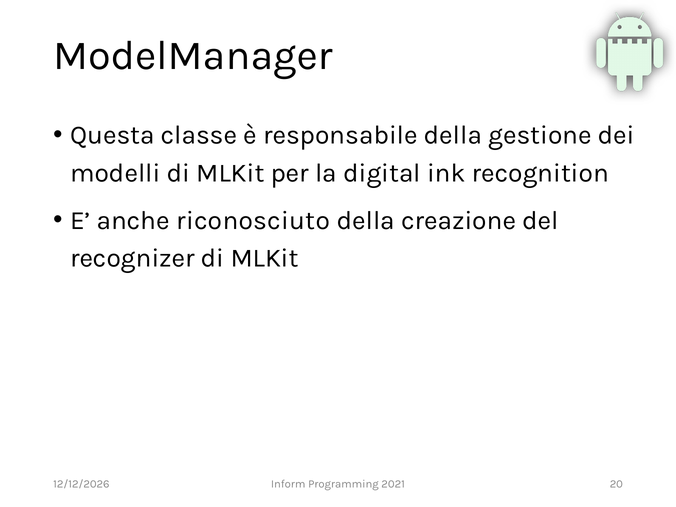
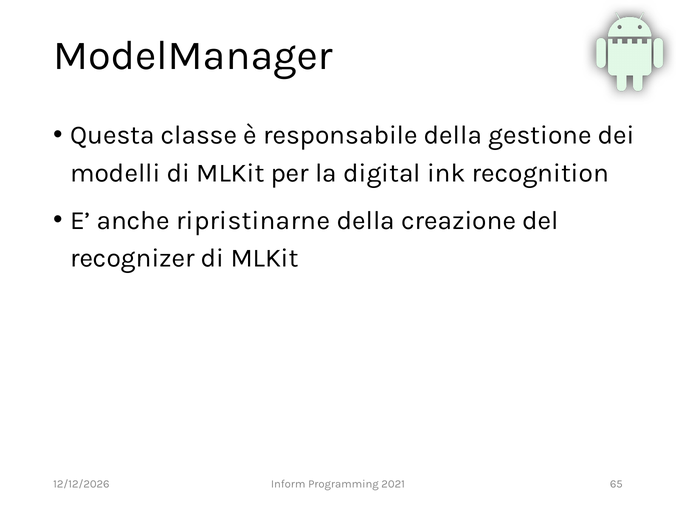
riconosciuto: riconosciuto -> ripristinarne
20: 20 -> 65
